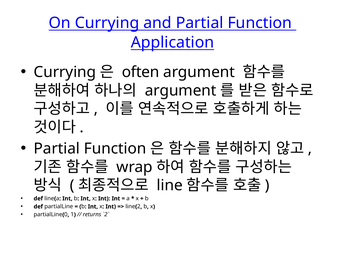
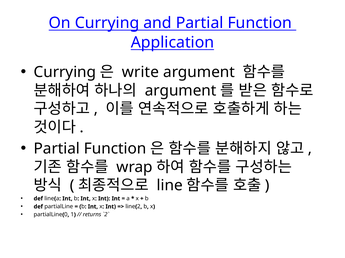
often: often -> write
